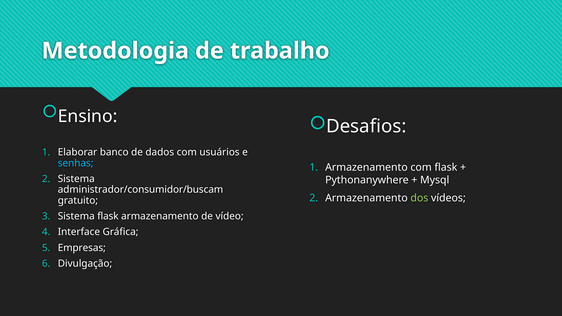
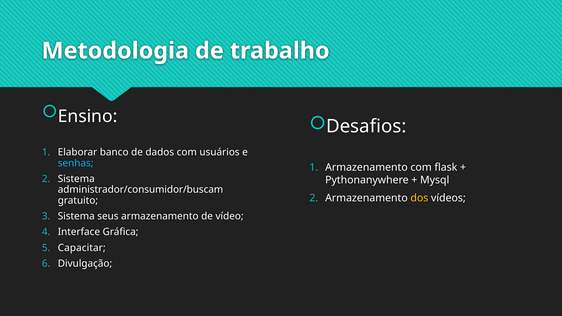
dos colour: light green -> yellow
Sistema flask: flask -> seus
Empresas: Empresas -> Capacitar
